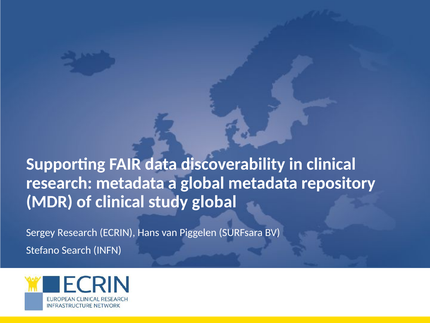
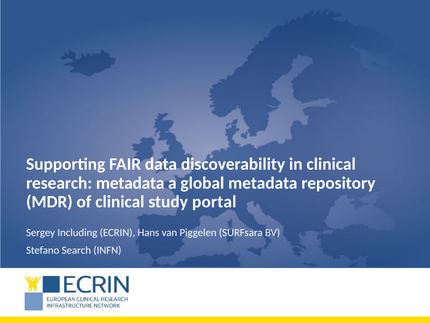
study global: global -> portal
Sergey Research: Research -> Including
